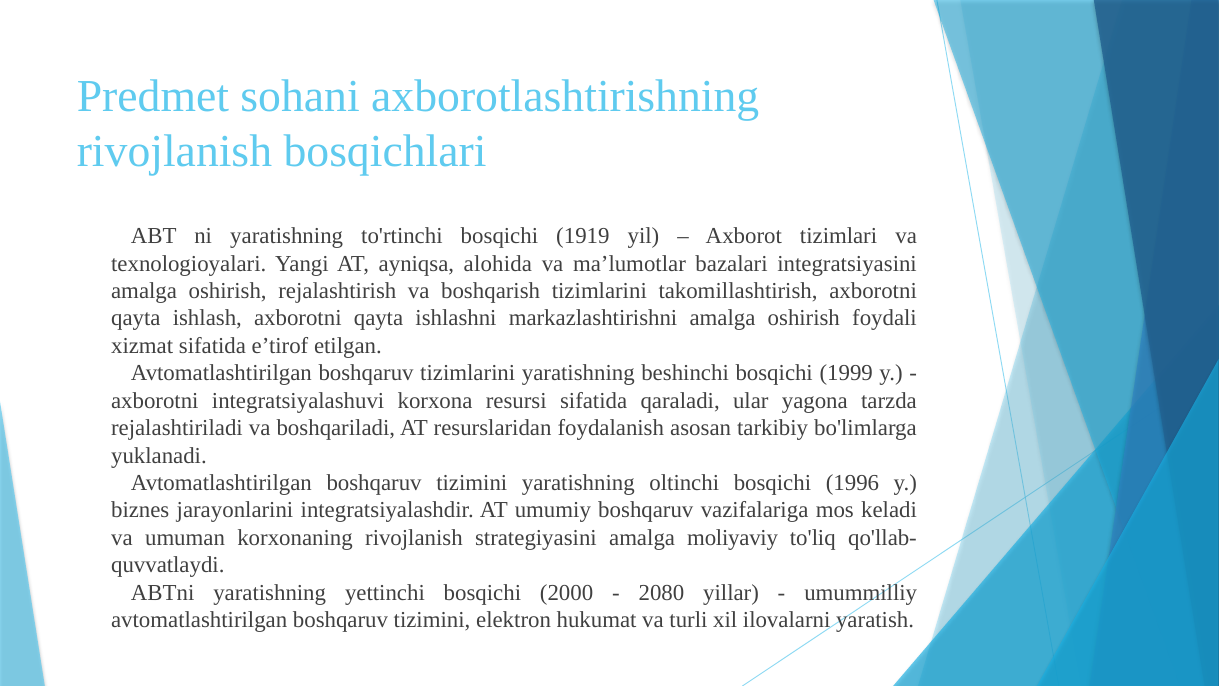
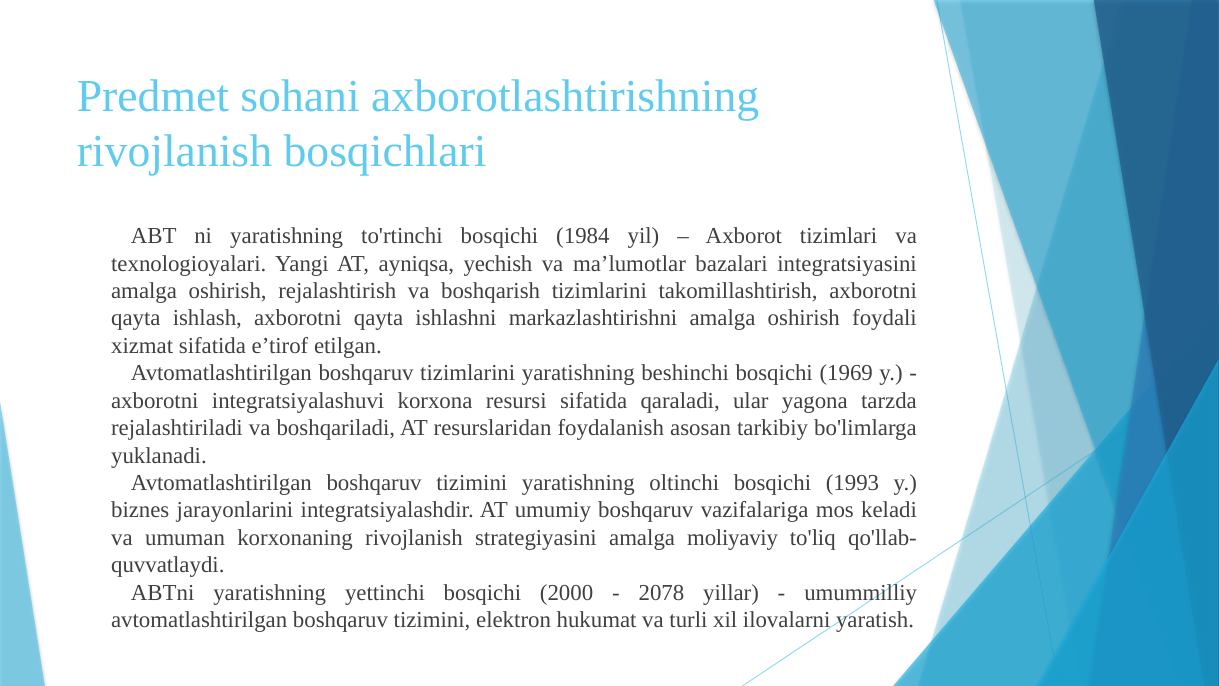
1919: 1919 -> 1984
alohida: alohida -> yechish
1999: 1999 -> 1969
1996: 1996 -> 1993
2080: 2080 -> 2078
